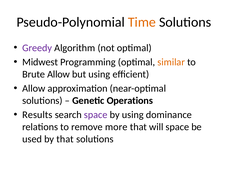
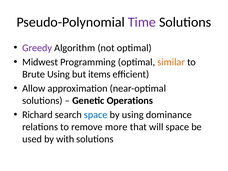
Time colour: orange -> purple
Brute Allow: Allow -> Using
but using: using -> items
Results: Results -> Richard
space at (96, 115) colour: purple -> blue
by that: that -> with
